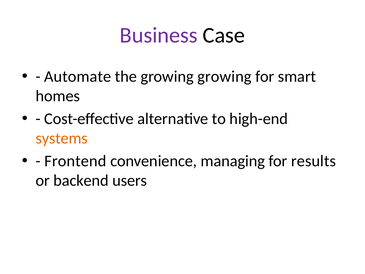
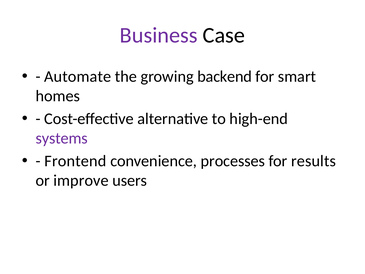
growing growing: growing -> backend
systems colour: orange -> purple
managing: managing -> processes
backend: backend -> improve
